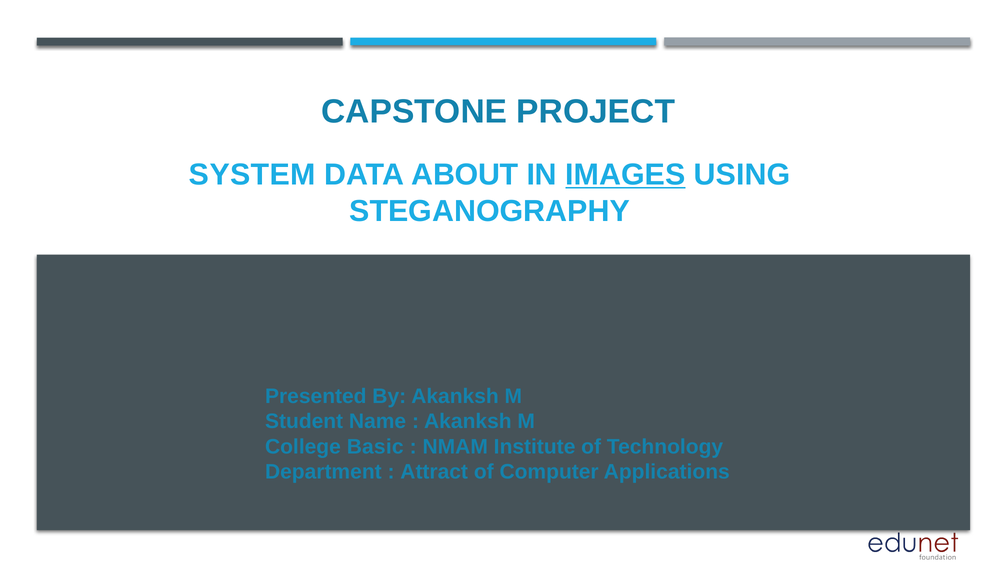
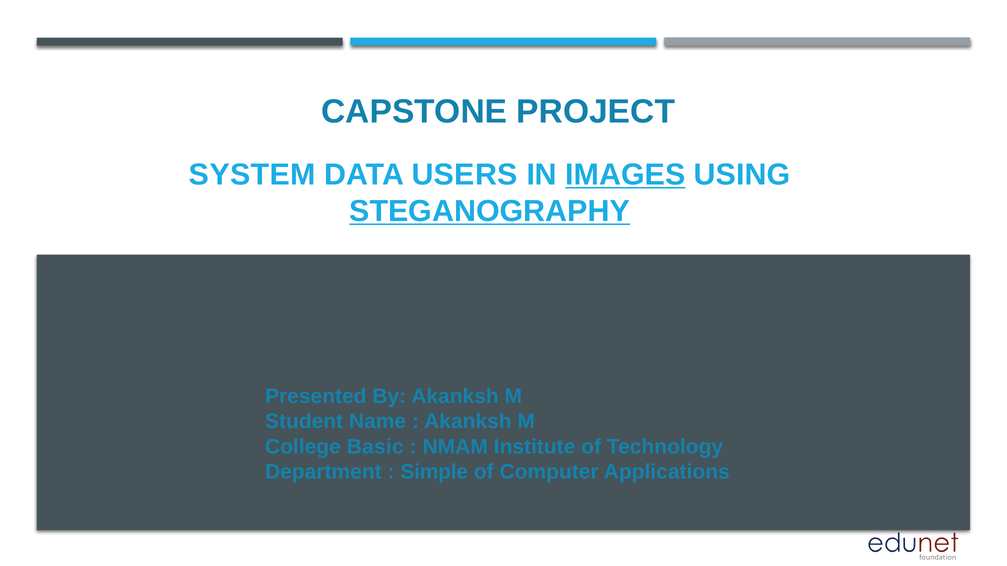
ABOUT: ABOUT -> USERS
STEGANOGRAPHY underline: none -> present
Attract: Attract -> Simple
